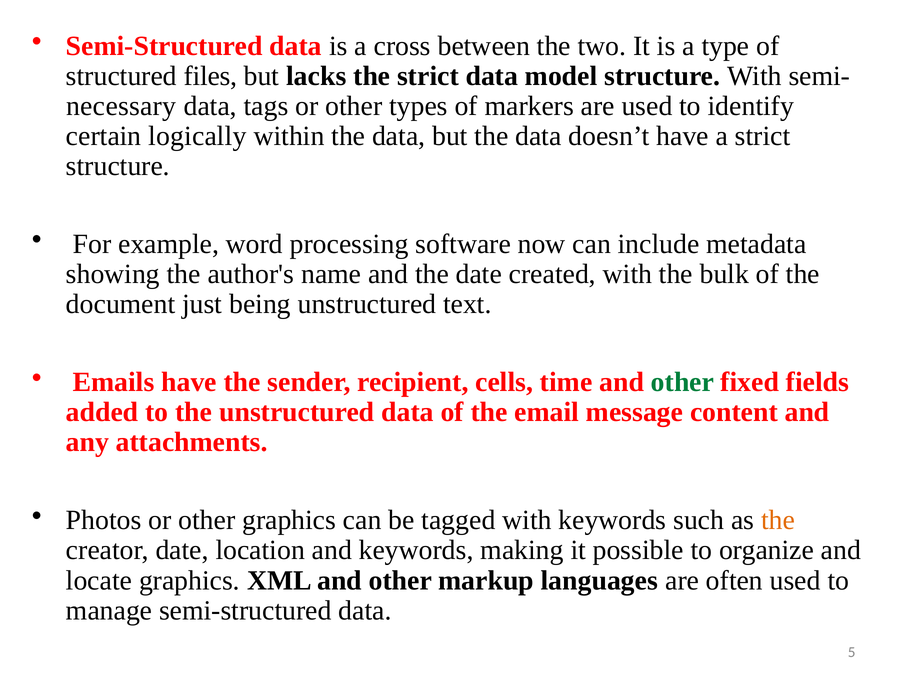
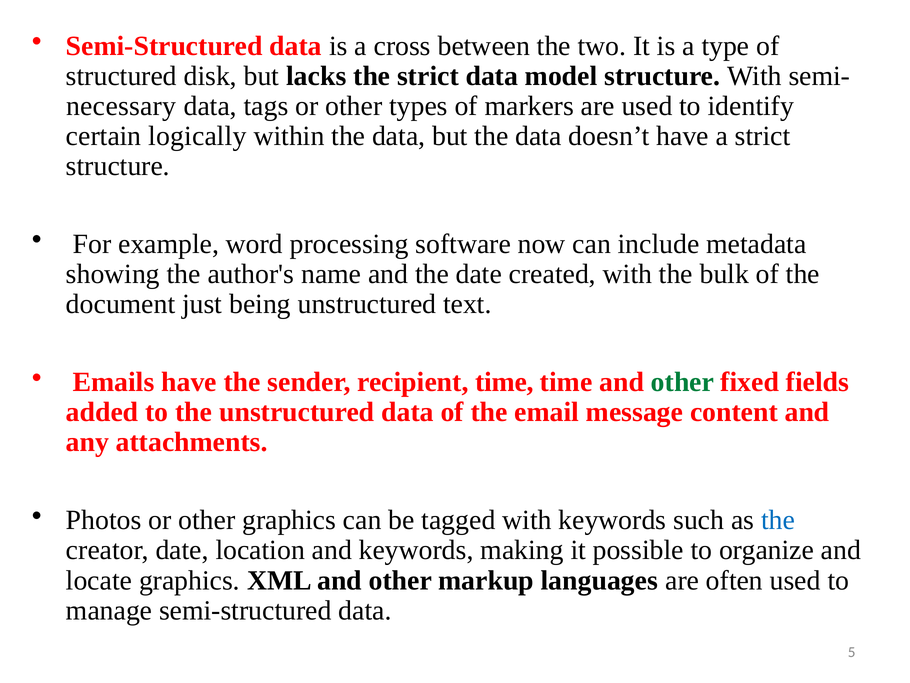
files: files -> disk
recipient cells: cells -> time
the at (778, 520) colour: orange -> blue
